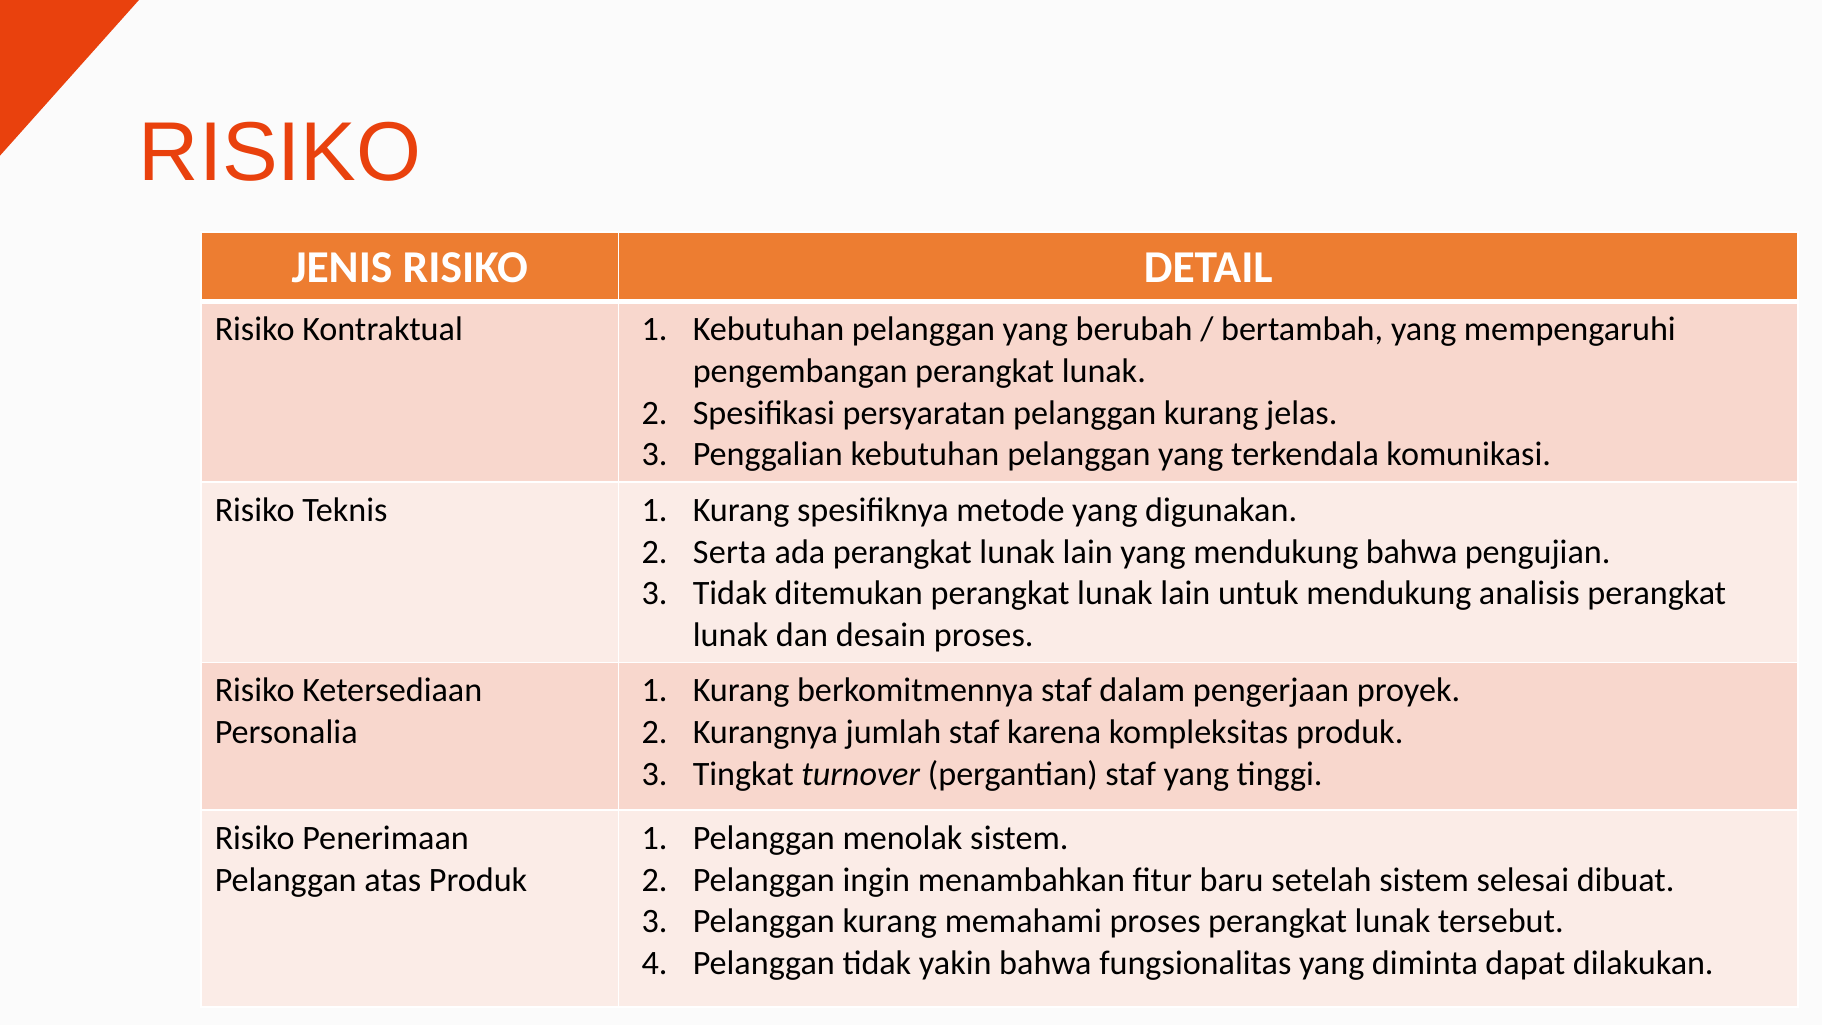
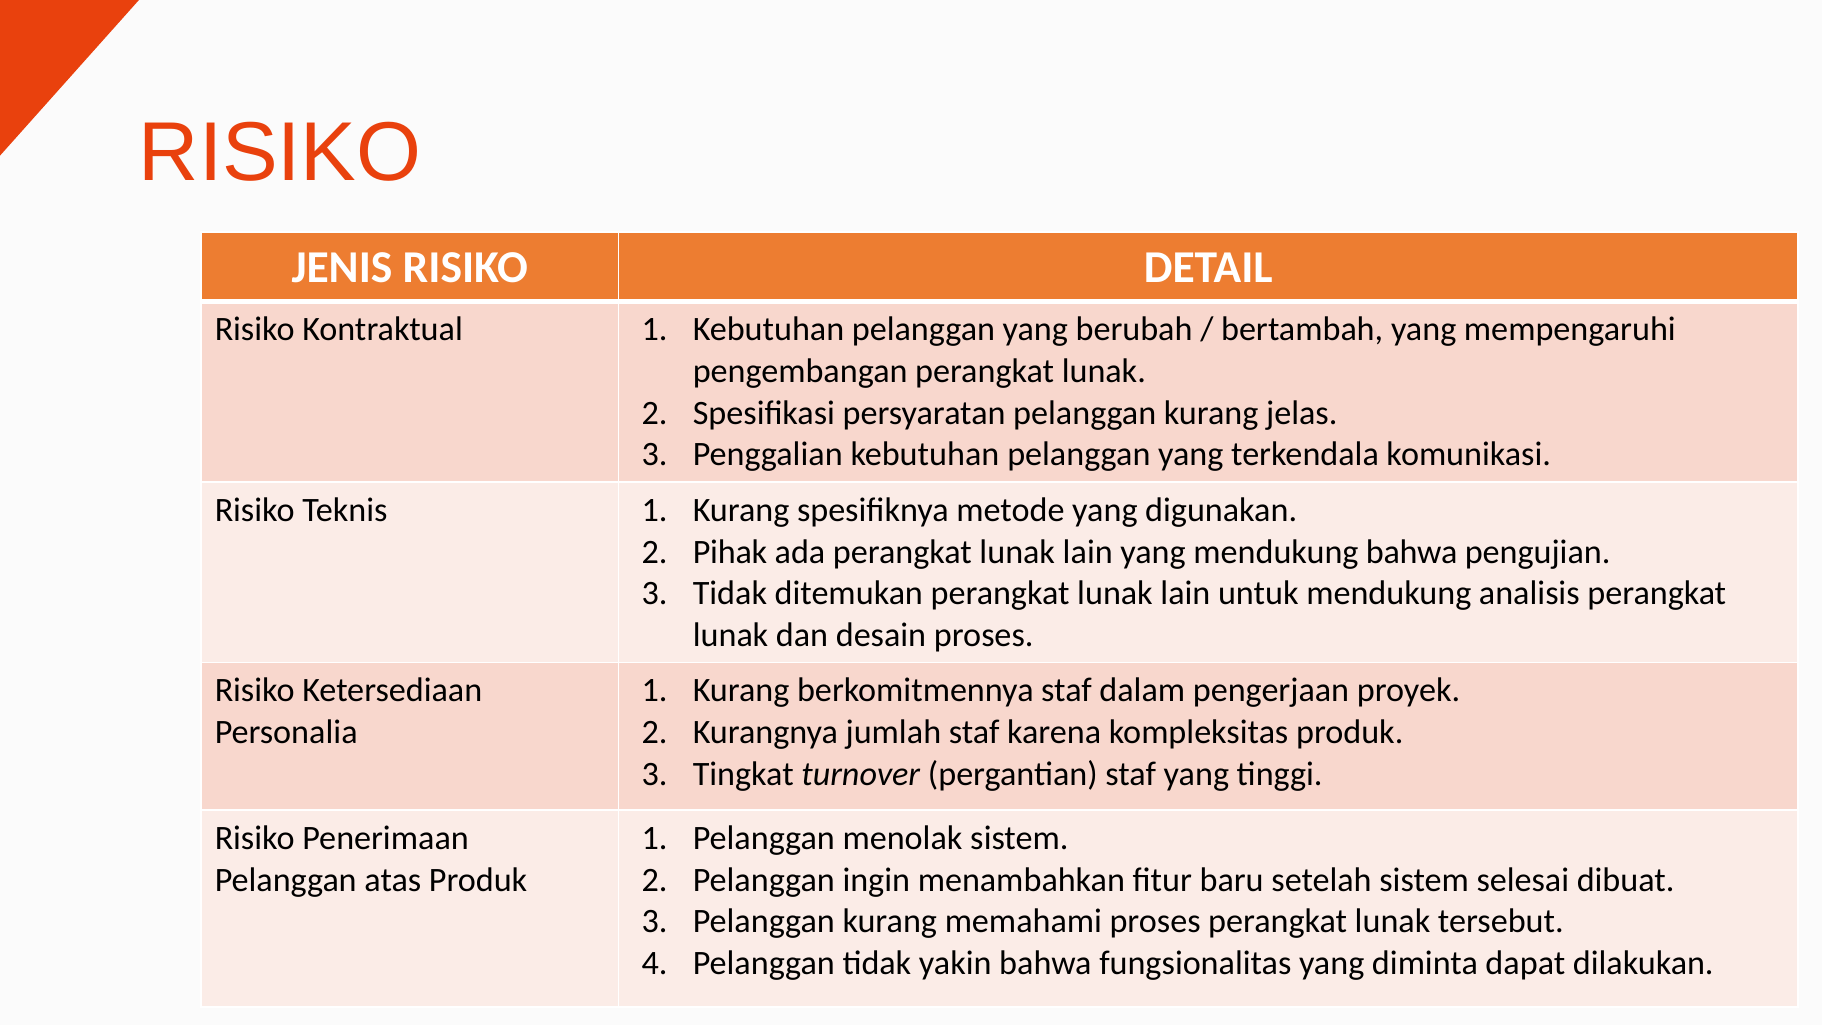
Serta: Serta -> Pihak
